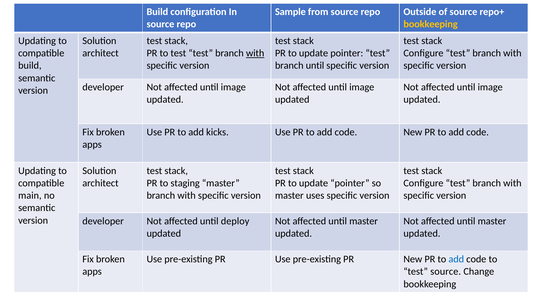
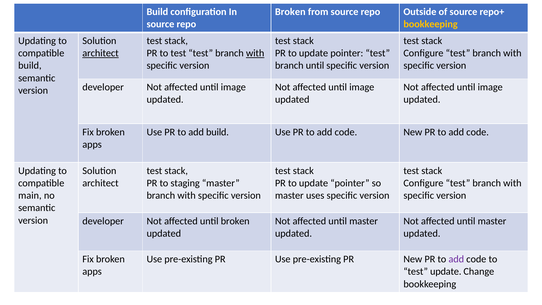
Sample at (290, 12): Sample -> Broken
architect at (101, 53) underline: none -> present
add kicks: kicks -> build
until deploy: deploy -> broken
add at (456, 259) colour: blue -> purple
test source: source -> update
